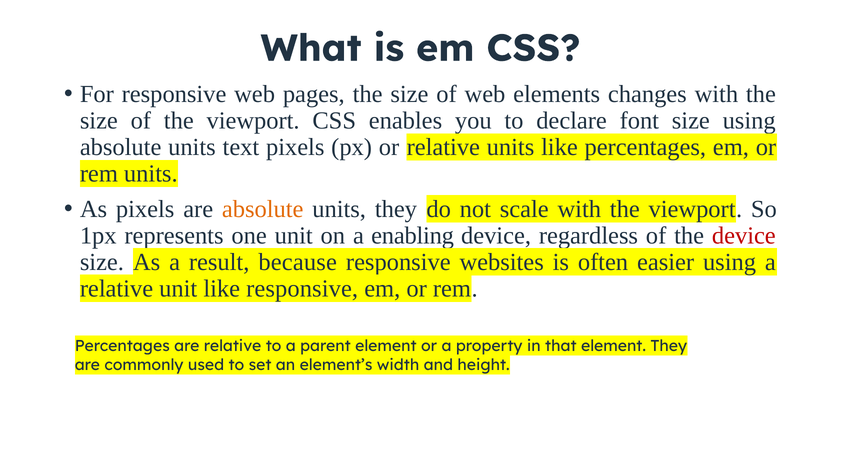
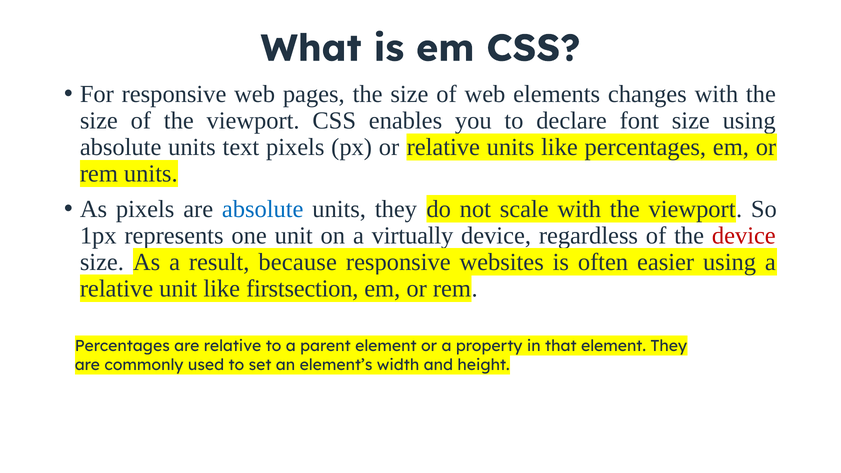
absolute at (263, 209) colour: orange -> blue
enabling: enabling -> virtually
like responsive: responsive -> firstsection
